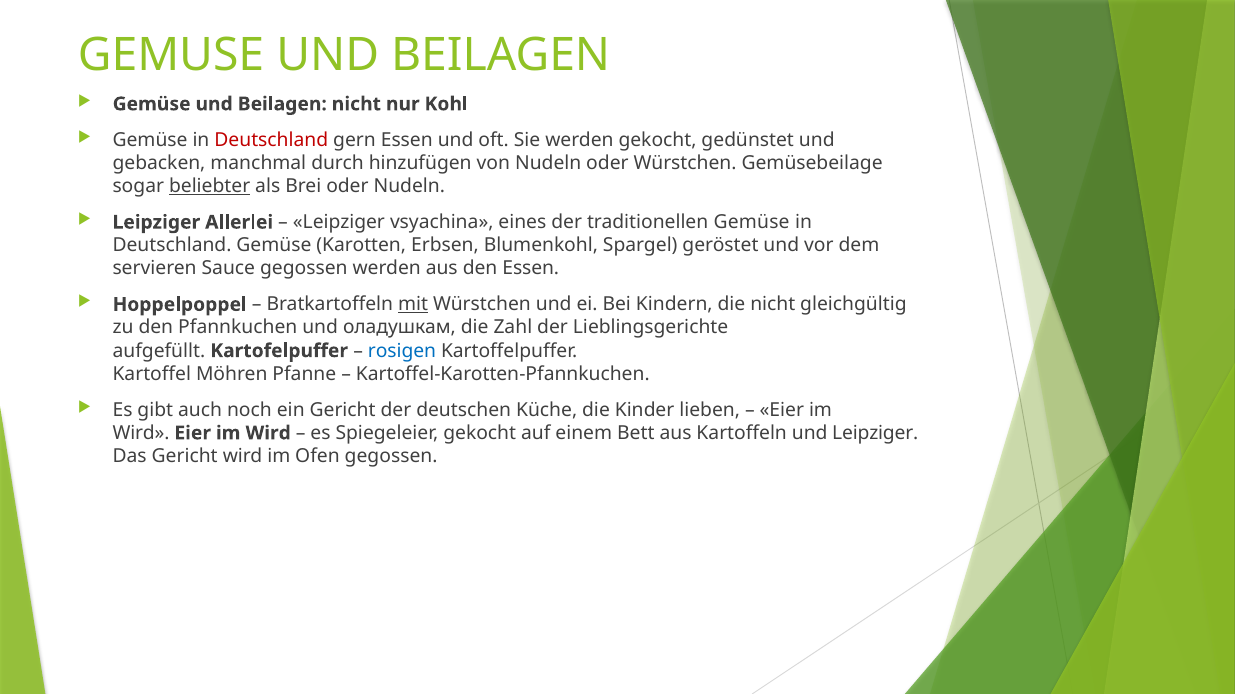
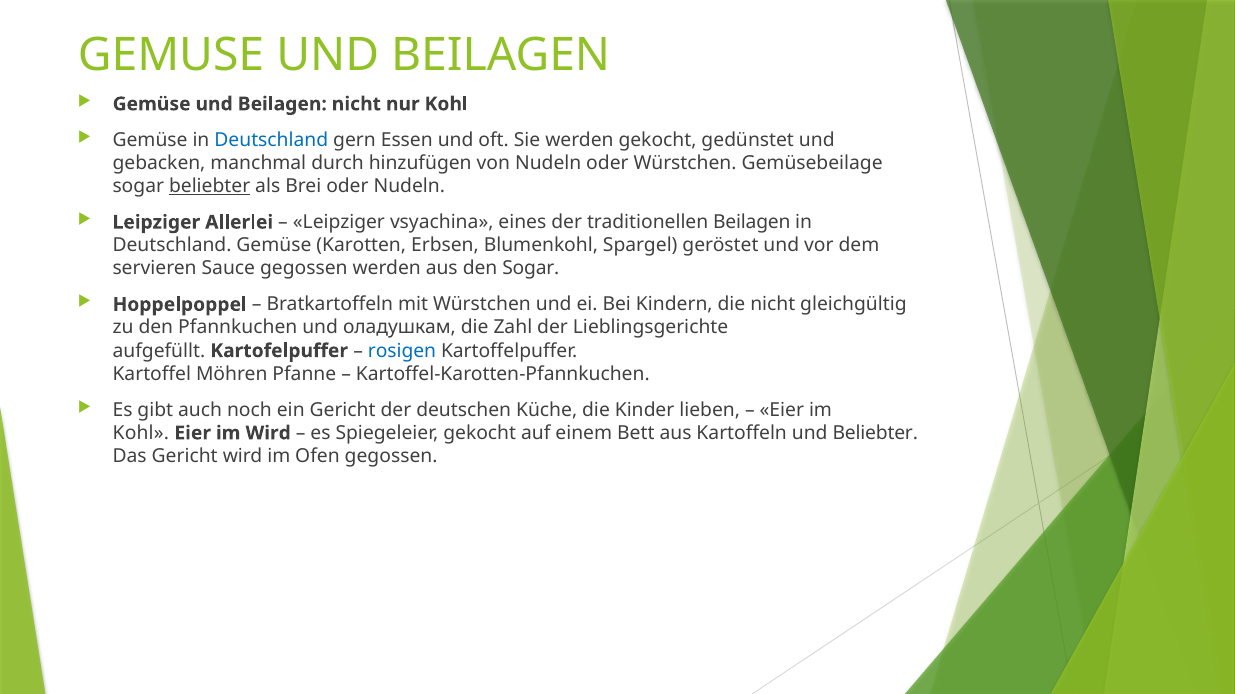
Deutschland at (271, 140) colour: red -> blue
traditionellen Gemüse: Gemüse -> Beilagen
den Essen: Essen -> Sogar
mit underline: present -> none
Wird at (141, 433): Wird -> Kohl
und Leipziger: Leipziger -> Beliebter
